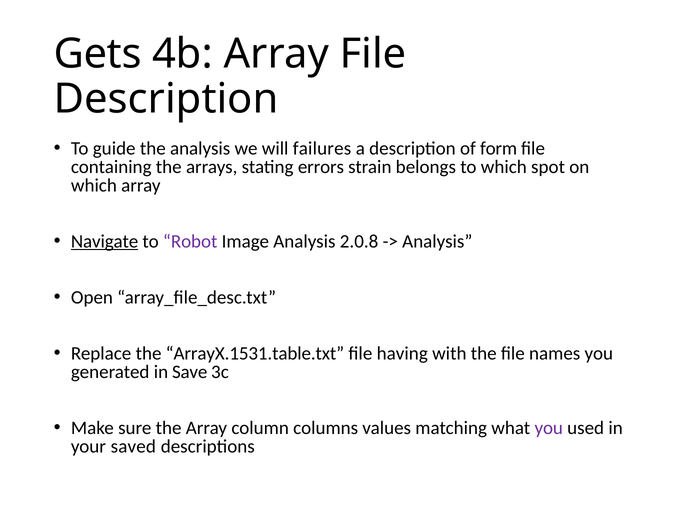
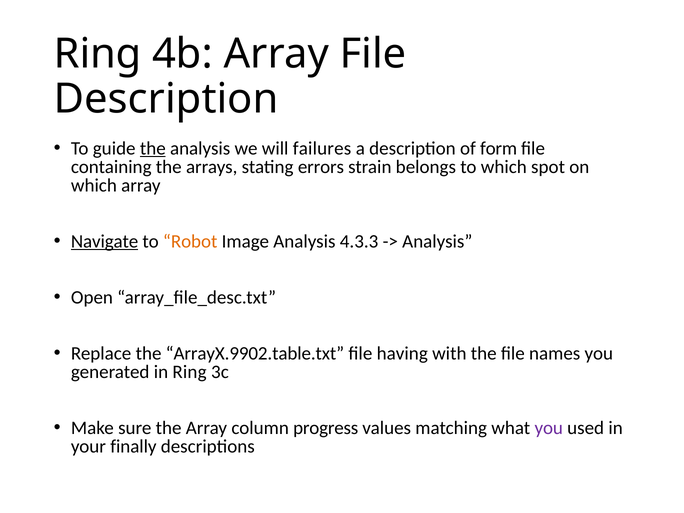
Gets at (98, 54): Gets -> Ring
the at (153, 148) underline: none -> present
Robot colour: purple -> orange
2.0.8: 2.0.8 -> 4.3.3
ArrayX.1531.table.txt: ArrayX.1531.table.txt -> ArrayX.9902.table.txt
in Save: Save -> Ring
columns: columns -> progress
saved: saved -> finally
